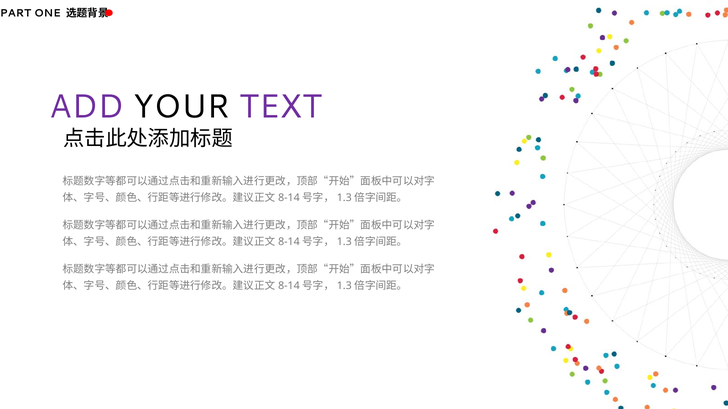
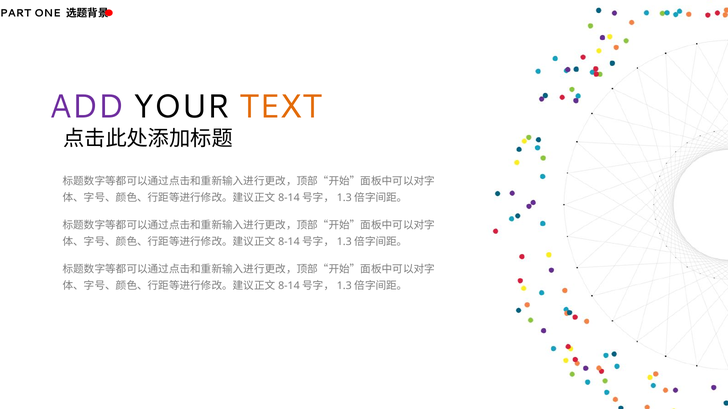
TEXT colour: purple -> orange
